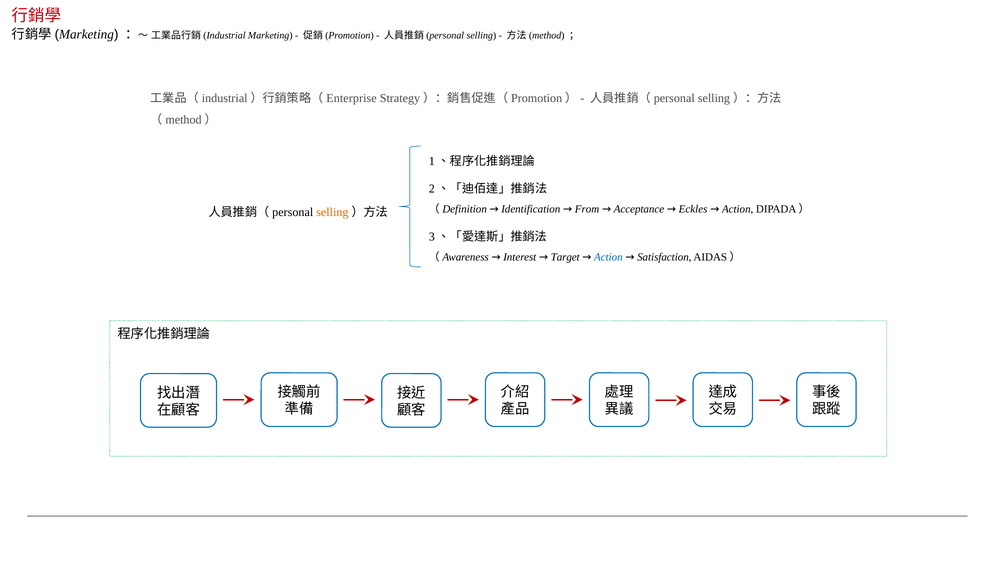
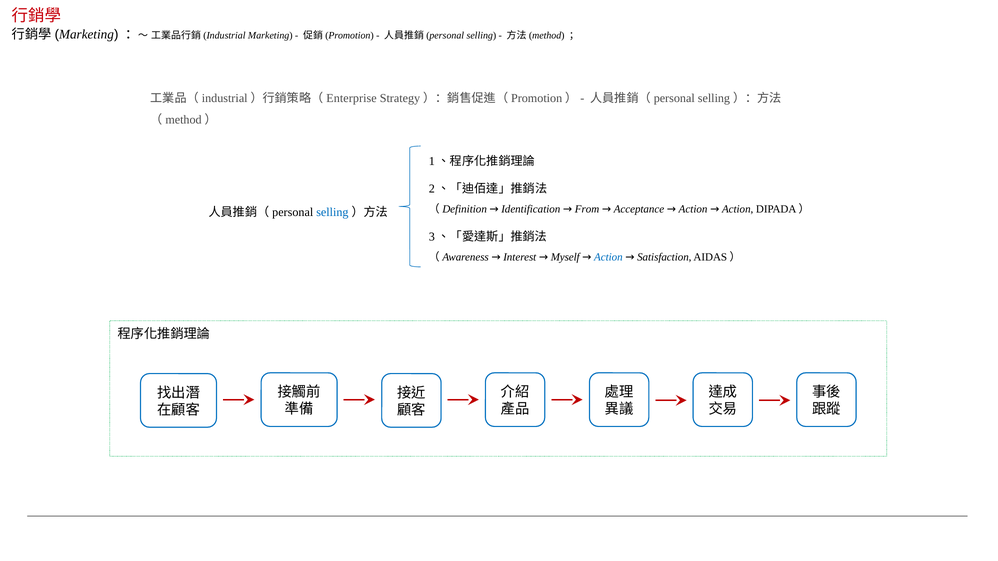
Eckles at (693, 209): Eckles -> Action
selling at (332, 213) colour: orange -> blue
Target: Target -> Myself
